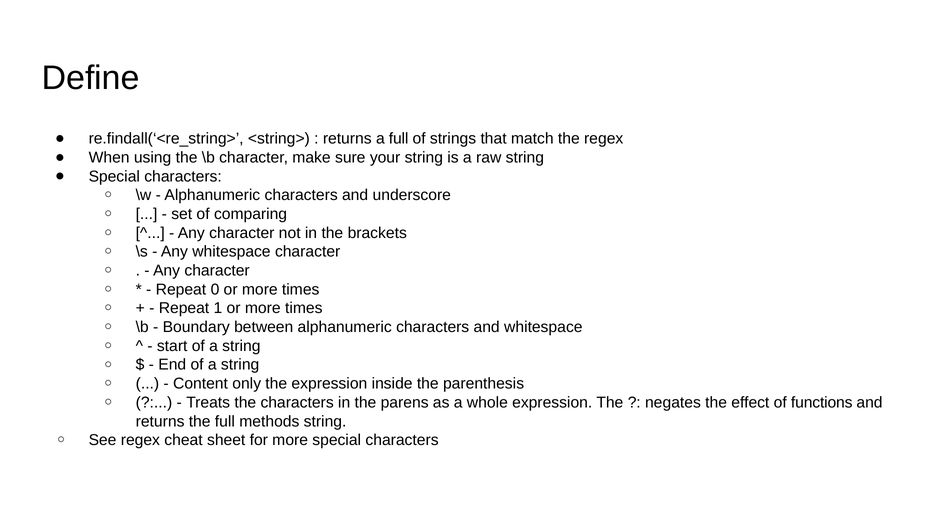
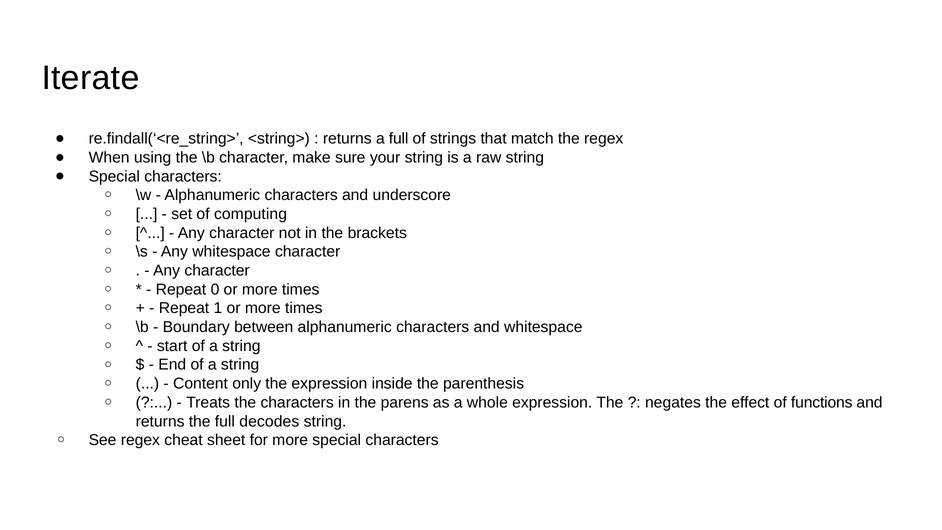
Define: Define -> Iterate
comparing: comparing -> computing
methods: methods -> decodes
